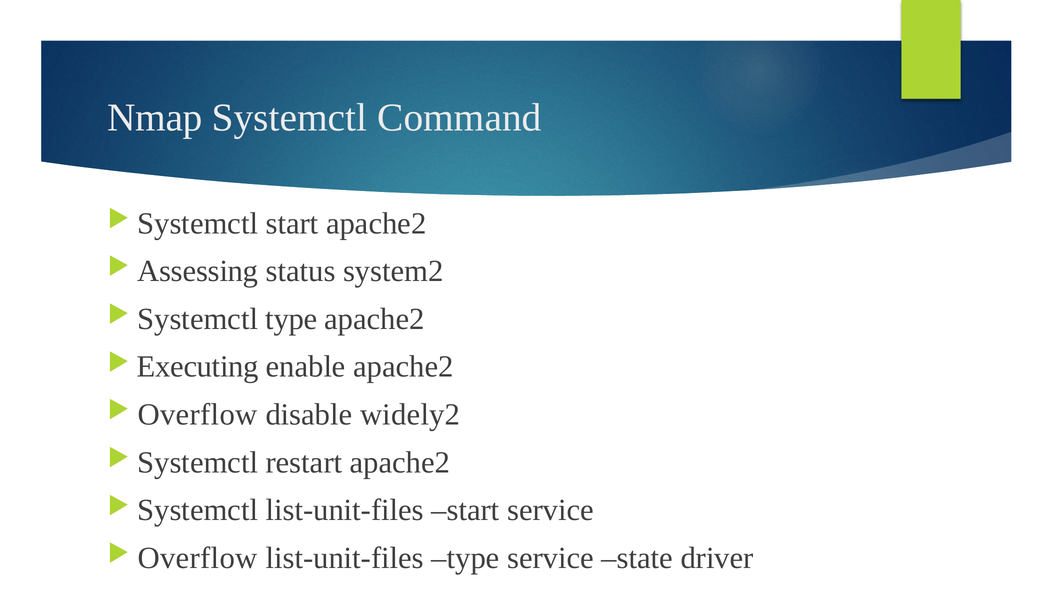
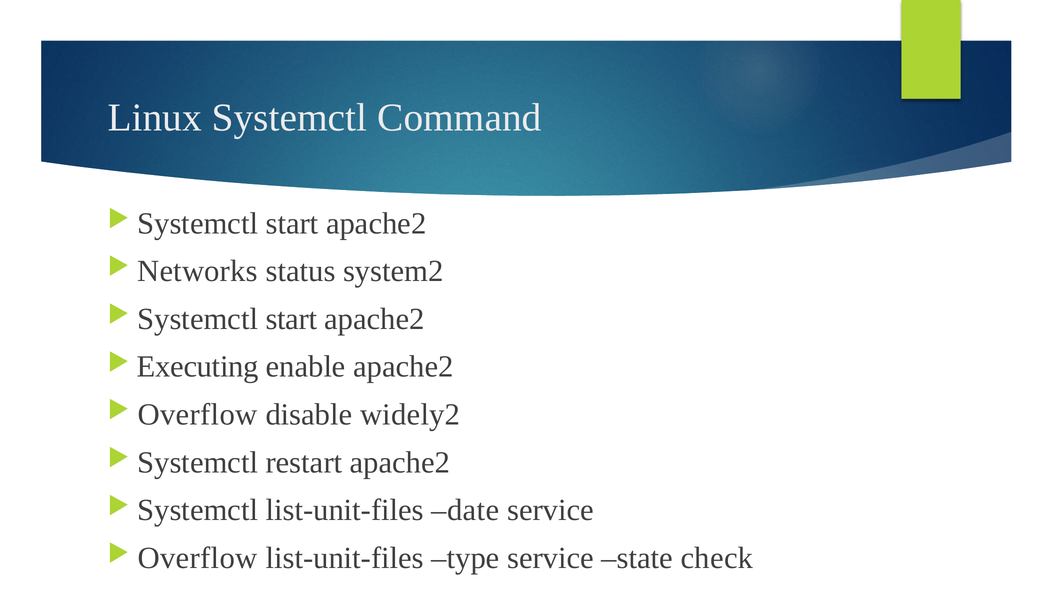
Nmap: Nmap -> Linux
Assessing: Assessing -> Networks
type at (291, 319): type -> start
list-unit-files start: start -> date
driver: driver -> check
